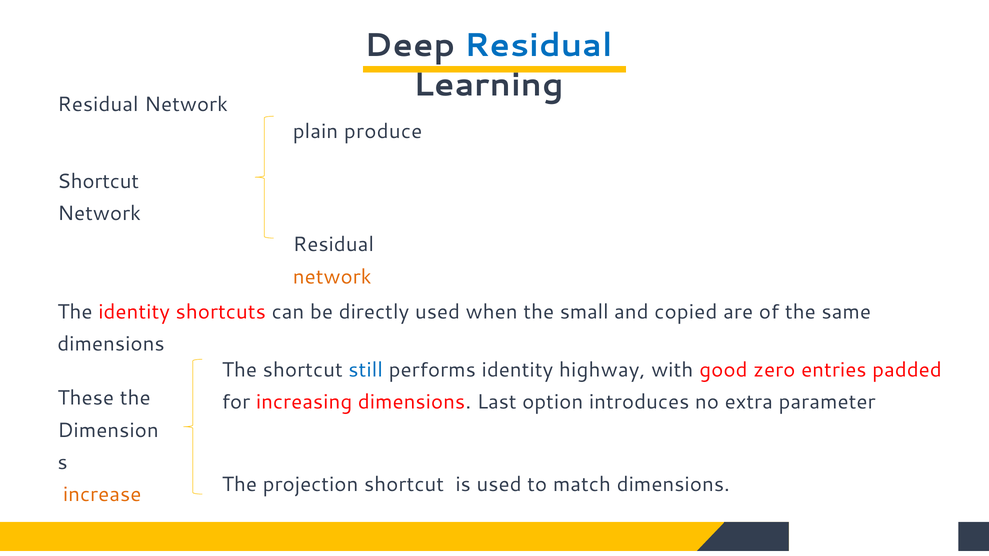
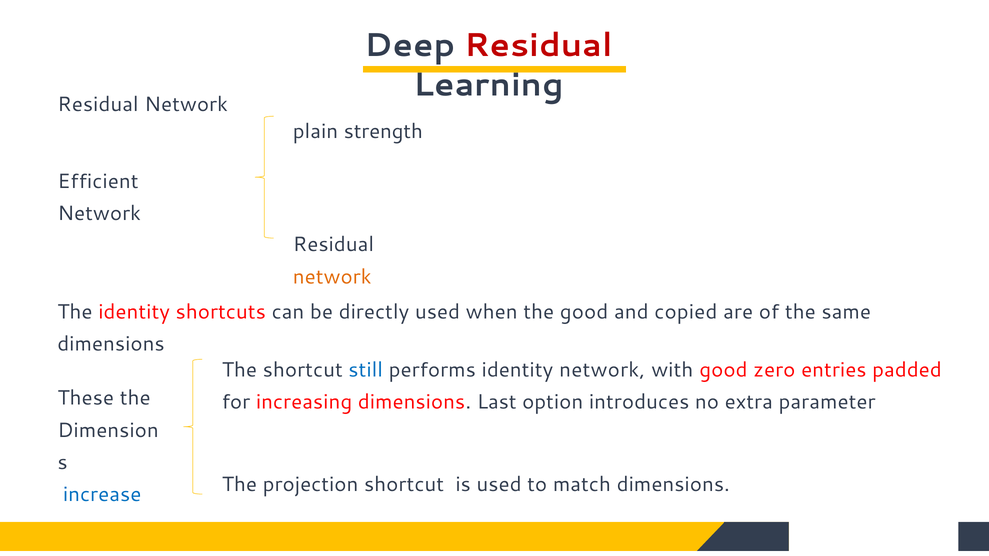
Residual at (538, 45) colour: blue -> red
produce: produce -> strength
Shortcut at (98, 181): Shortcut -> Efficient
the small: small -> good
identity highway: highway -> network
increase colour: orange -> blue
